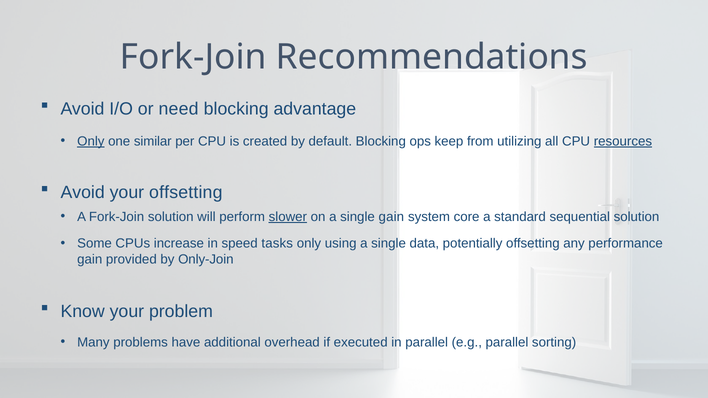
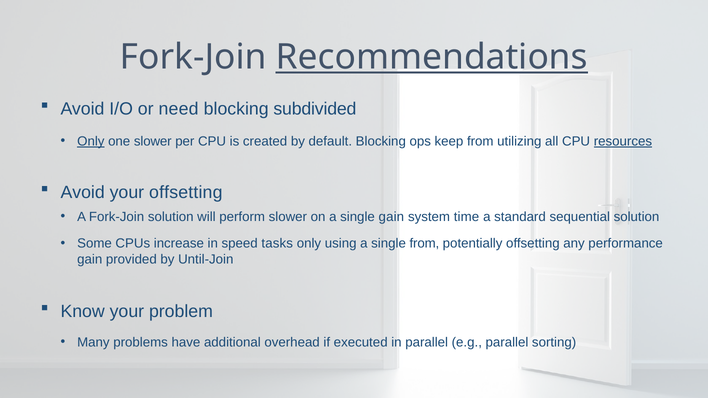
Recommendations underline: none -> present
advantage: advantage -> subdivided
one similar: similar -> slower
slower at (288, 217) underline: present -> none
core: core -> time
single data: data -> from
Only-Join: Only-Join -> Until-Join
